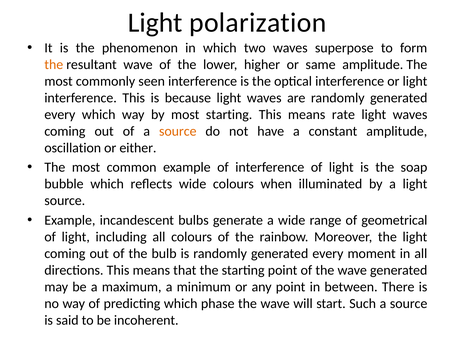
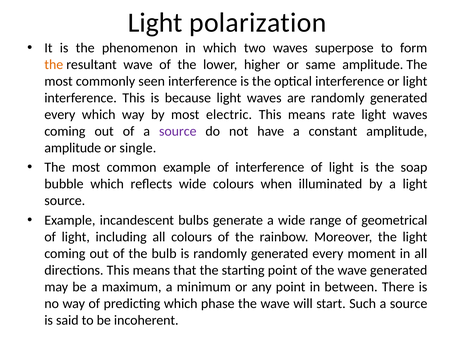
most starting: starting -> electric
source at (178, 131) colour: orange -> purple
oscillation at (73, 148): oscillation -> amplitude
either: either -> single
